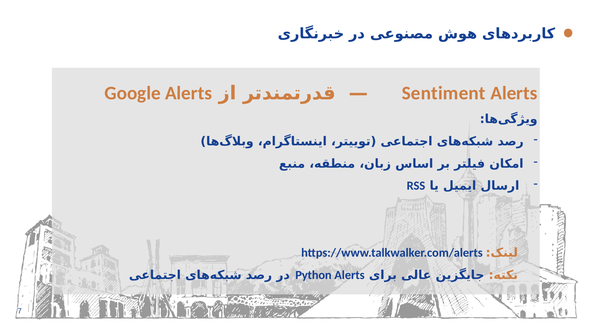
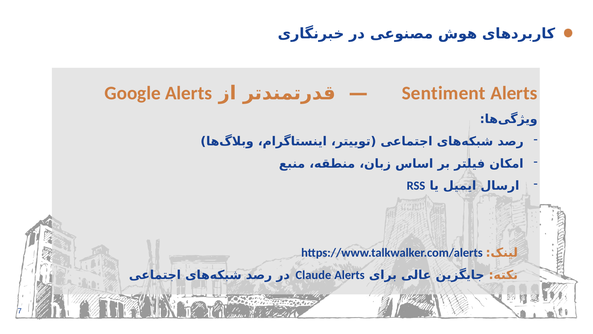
Python: Python -> Claude
